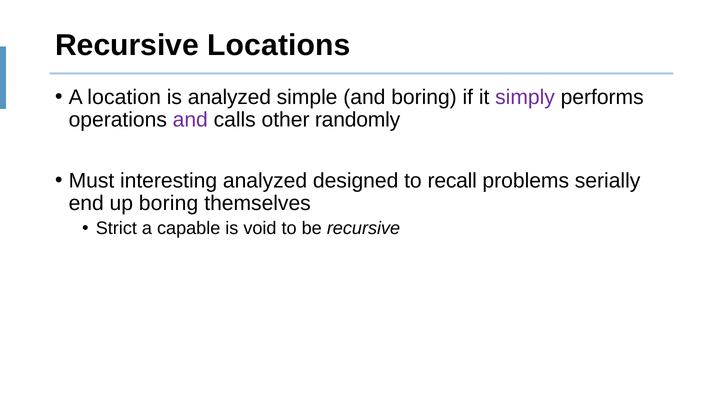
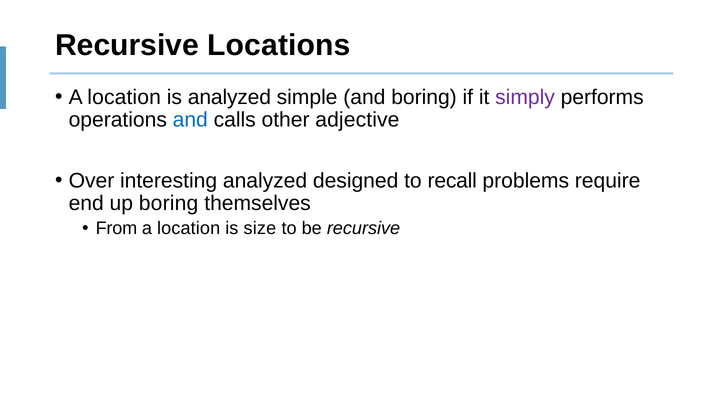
and at (190, 120) colour: purple -> blue
randomly: randomly -> adjective
Must: Must -> Over
serially: serially -> require
Strict: Strict -> From
capable at (189, 228): capable -> location
void: void -> size
